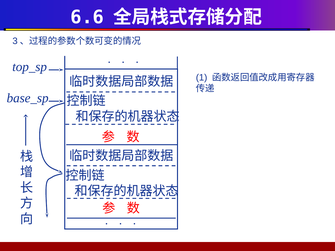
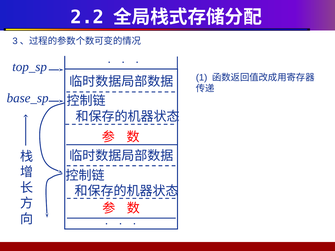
6.6: 6.6 -> 2.2
